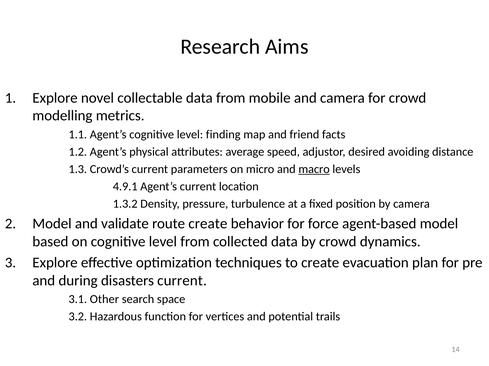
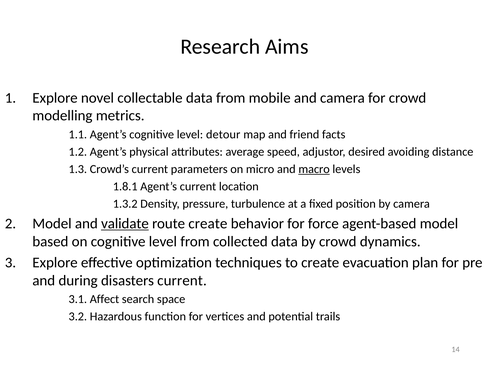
finding: finding -> detour
4.9.1: 4.9.1 -> 1.8.1
validate underline: none -> present
Other: Other -> Affect
